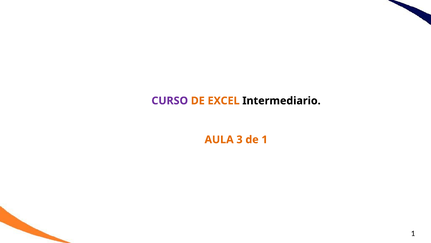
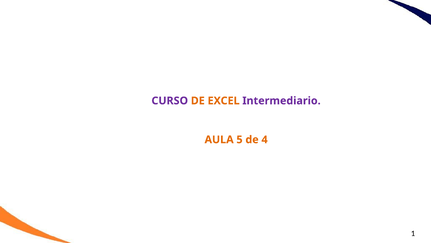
Intermediario colour: black -> purple
3: 3 -> 5
de 1: 1 -> 4
